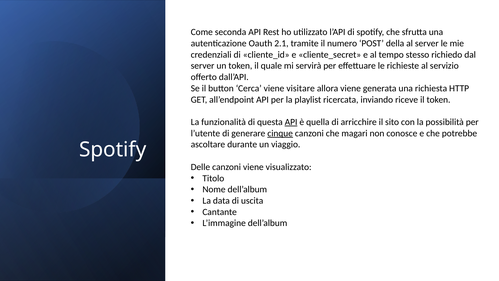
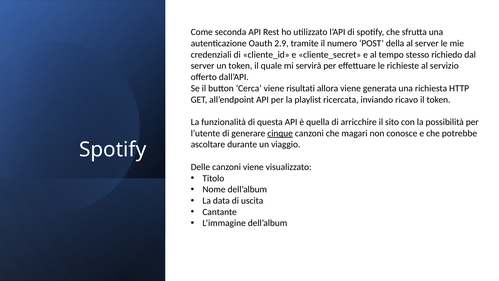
2.1: 2.1 -> 2.9
visitare: visitare -> risultati
riceve: riceve -> ricavo
API at (291, 122) underline: present -> none
